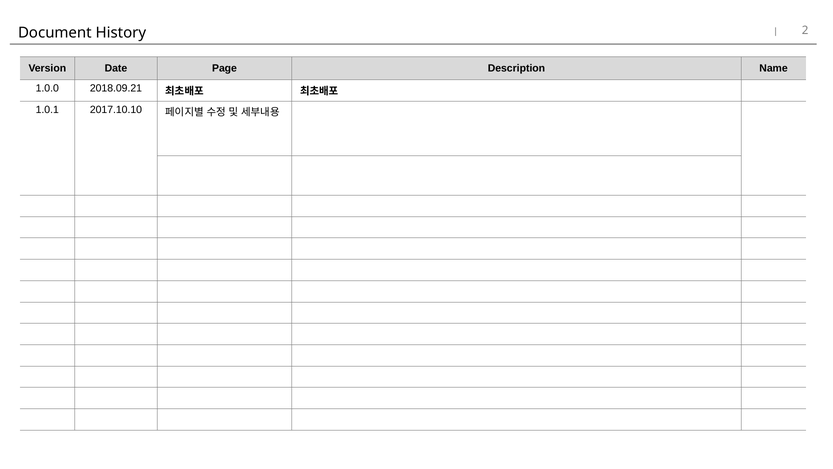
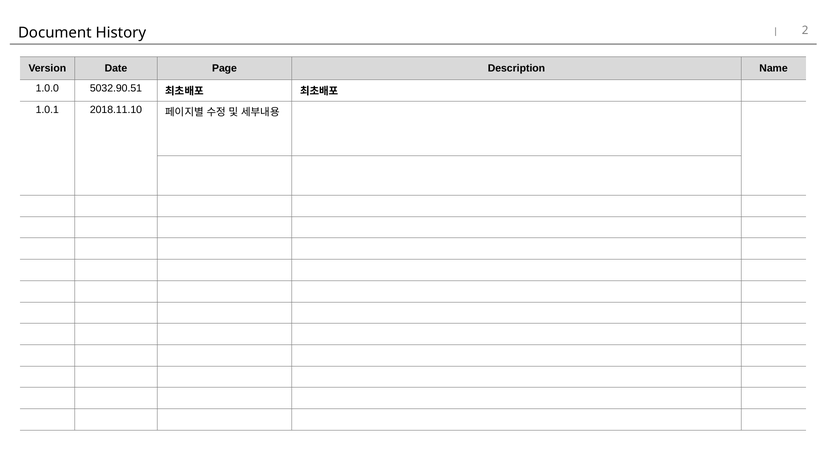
2018.09.21: 2018.09.21 -> 5032.90.51
2017.10.10: 2017.10.10 -> 2018.11.10
